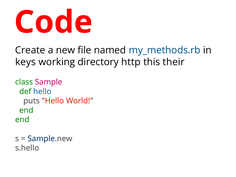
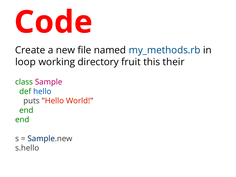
keys: keys -> loop
http: http -> fruit
